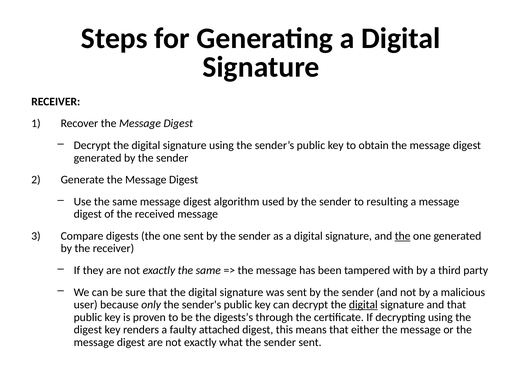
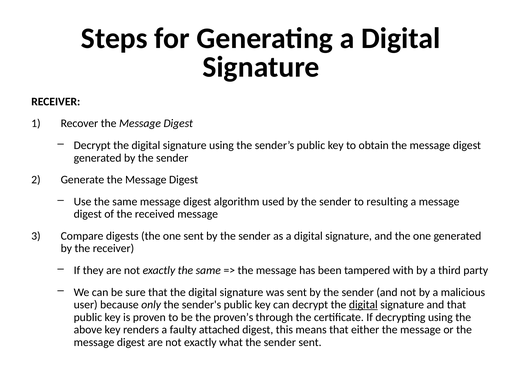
the at (403, 236) underline: present -> none
digests’s: digests’s -> proven’s
digest at (88, 330): digest -> above
